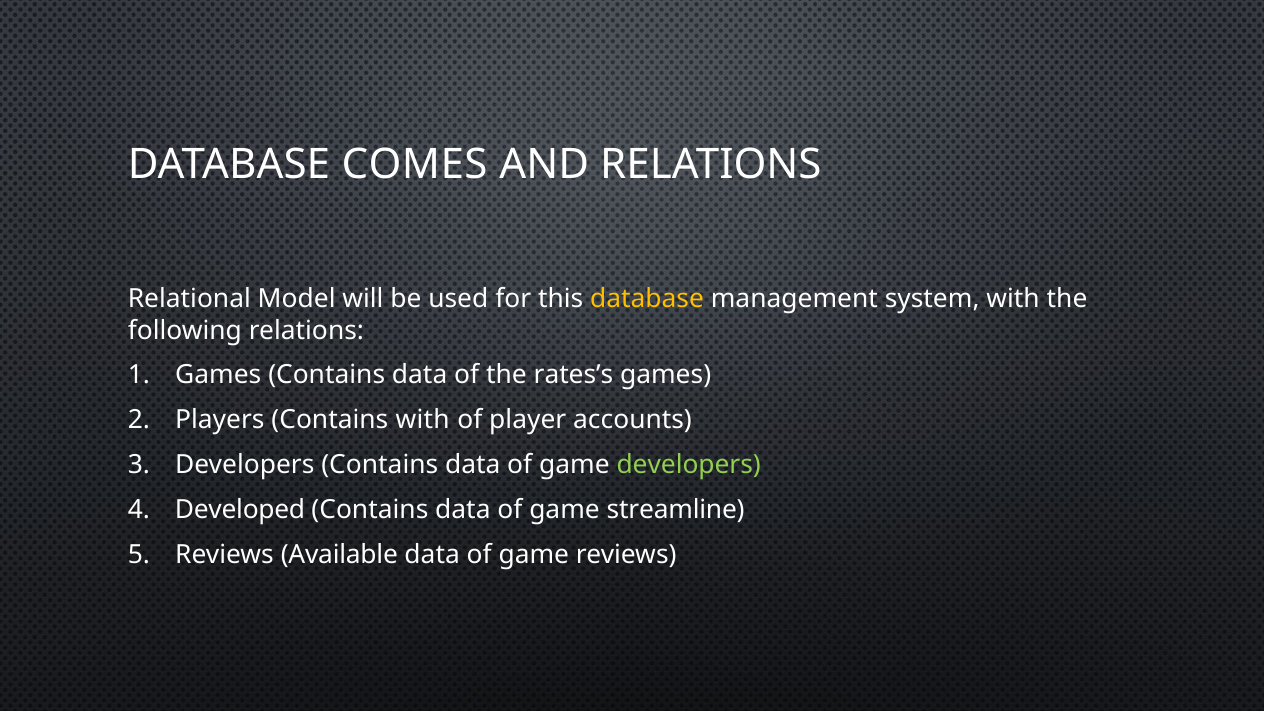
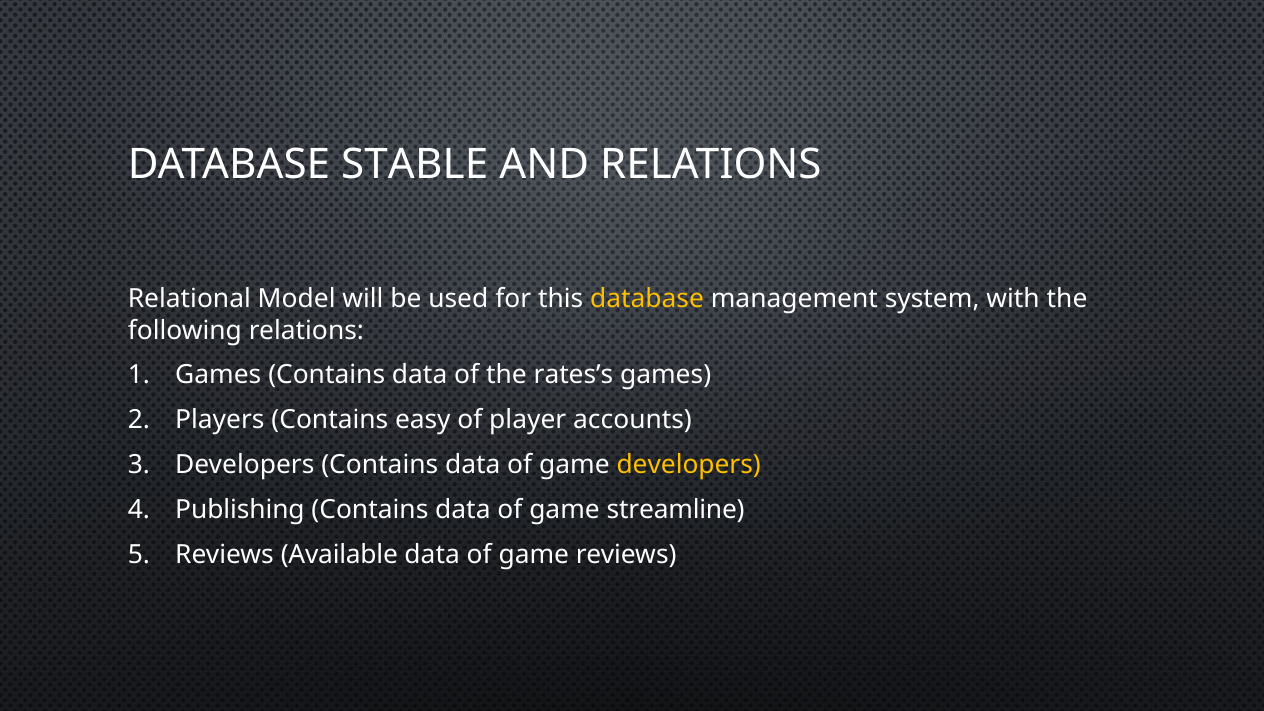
COMES: COMES -> STABLE
Contains with: with -> easy
developers at (689, 465) colour: light green -> yellow
Developed: Developed -> Publishing
